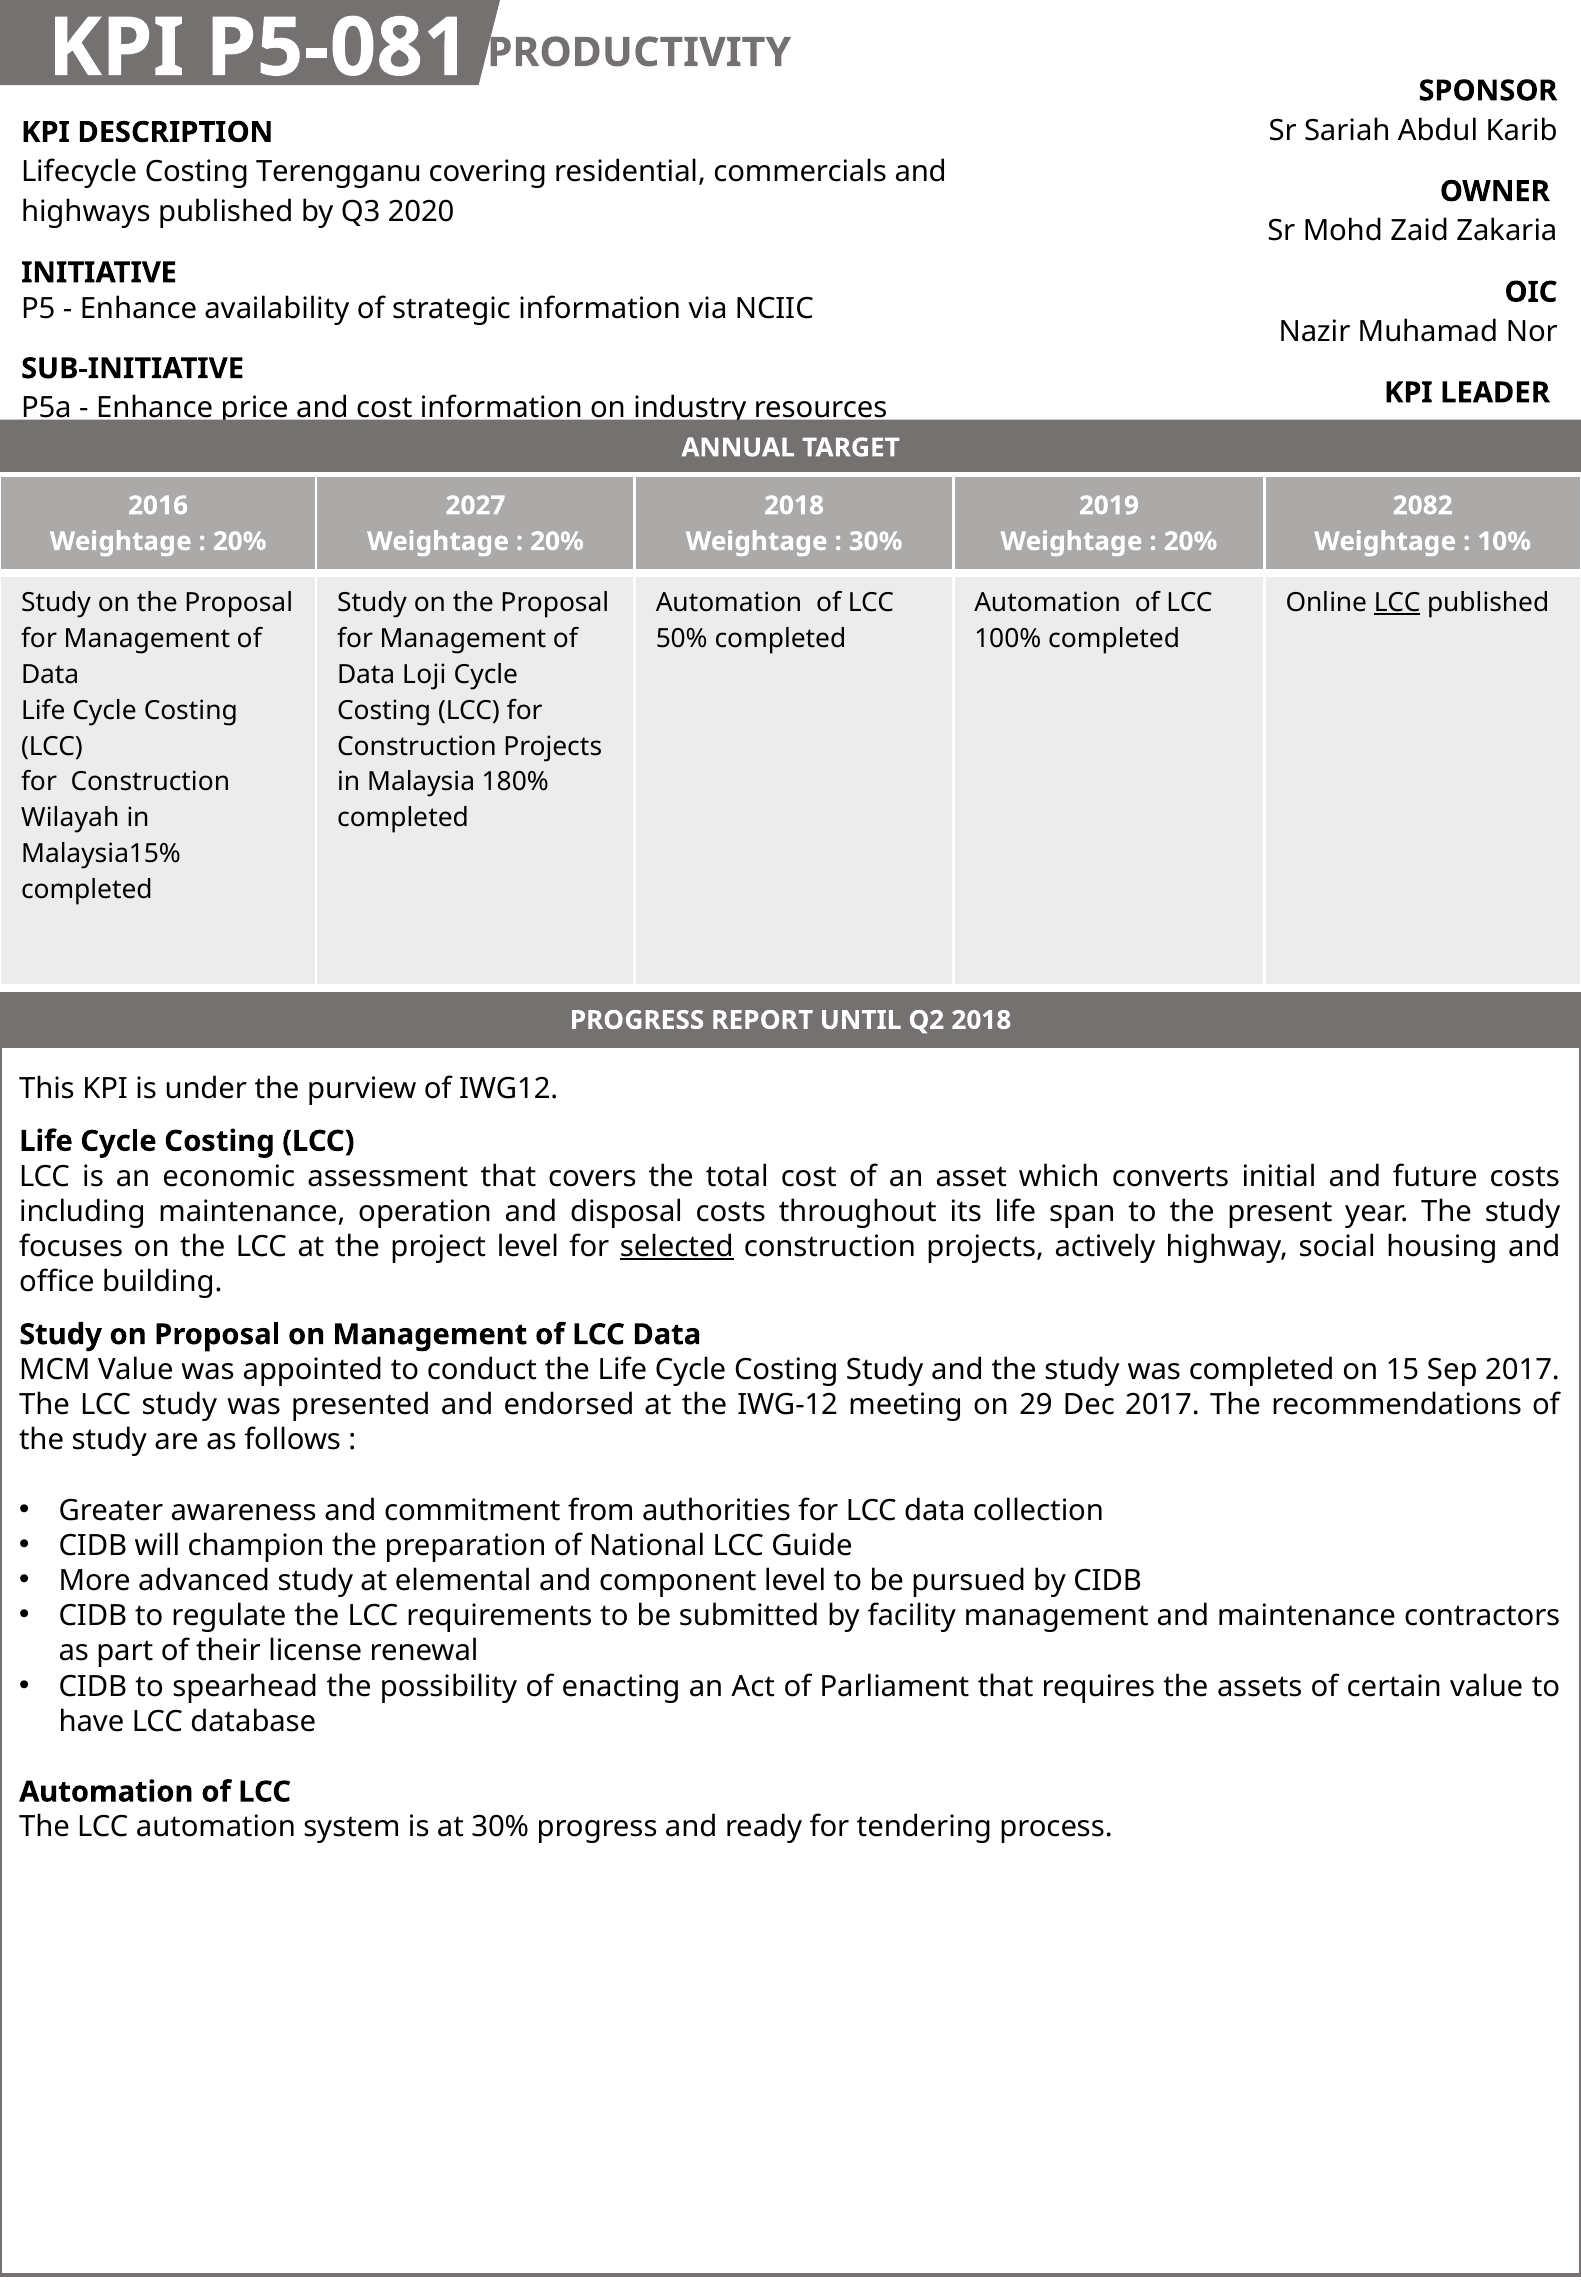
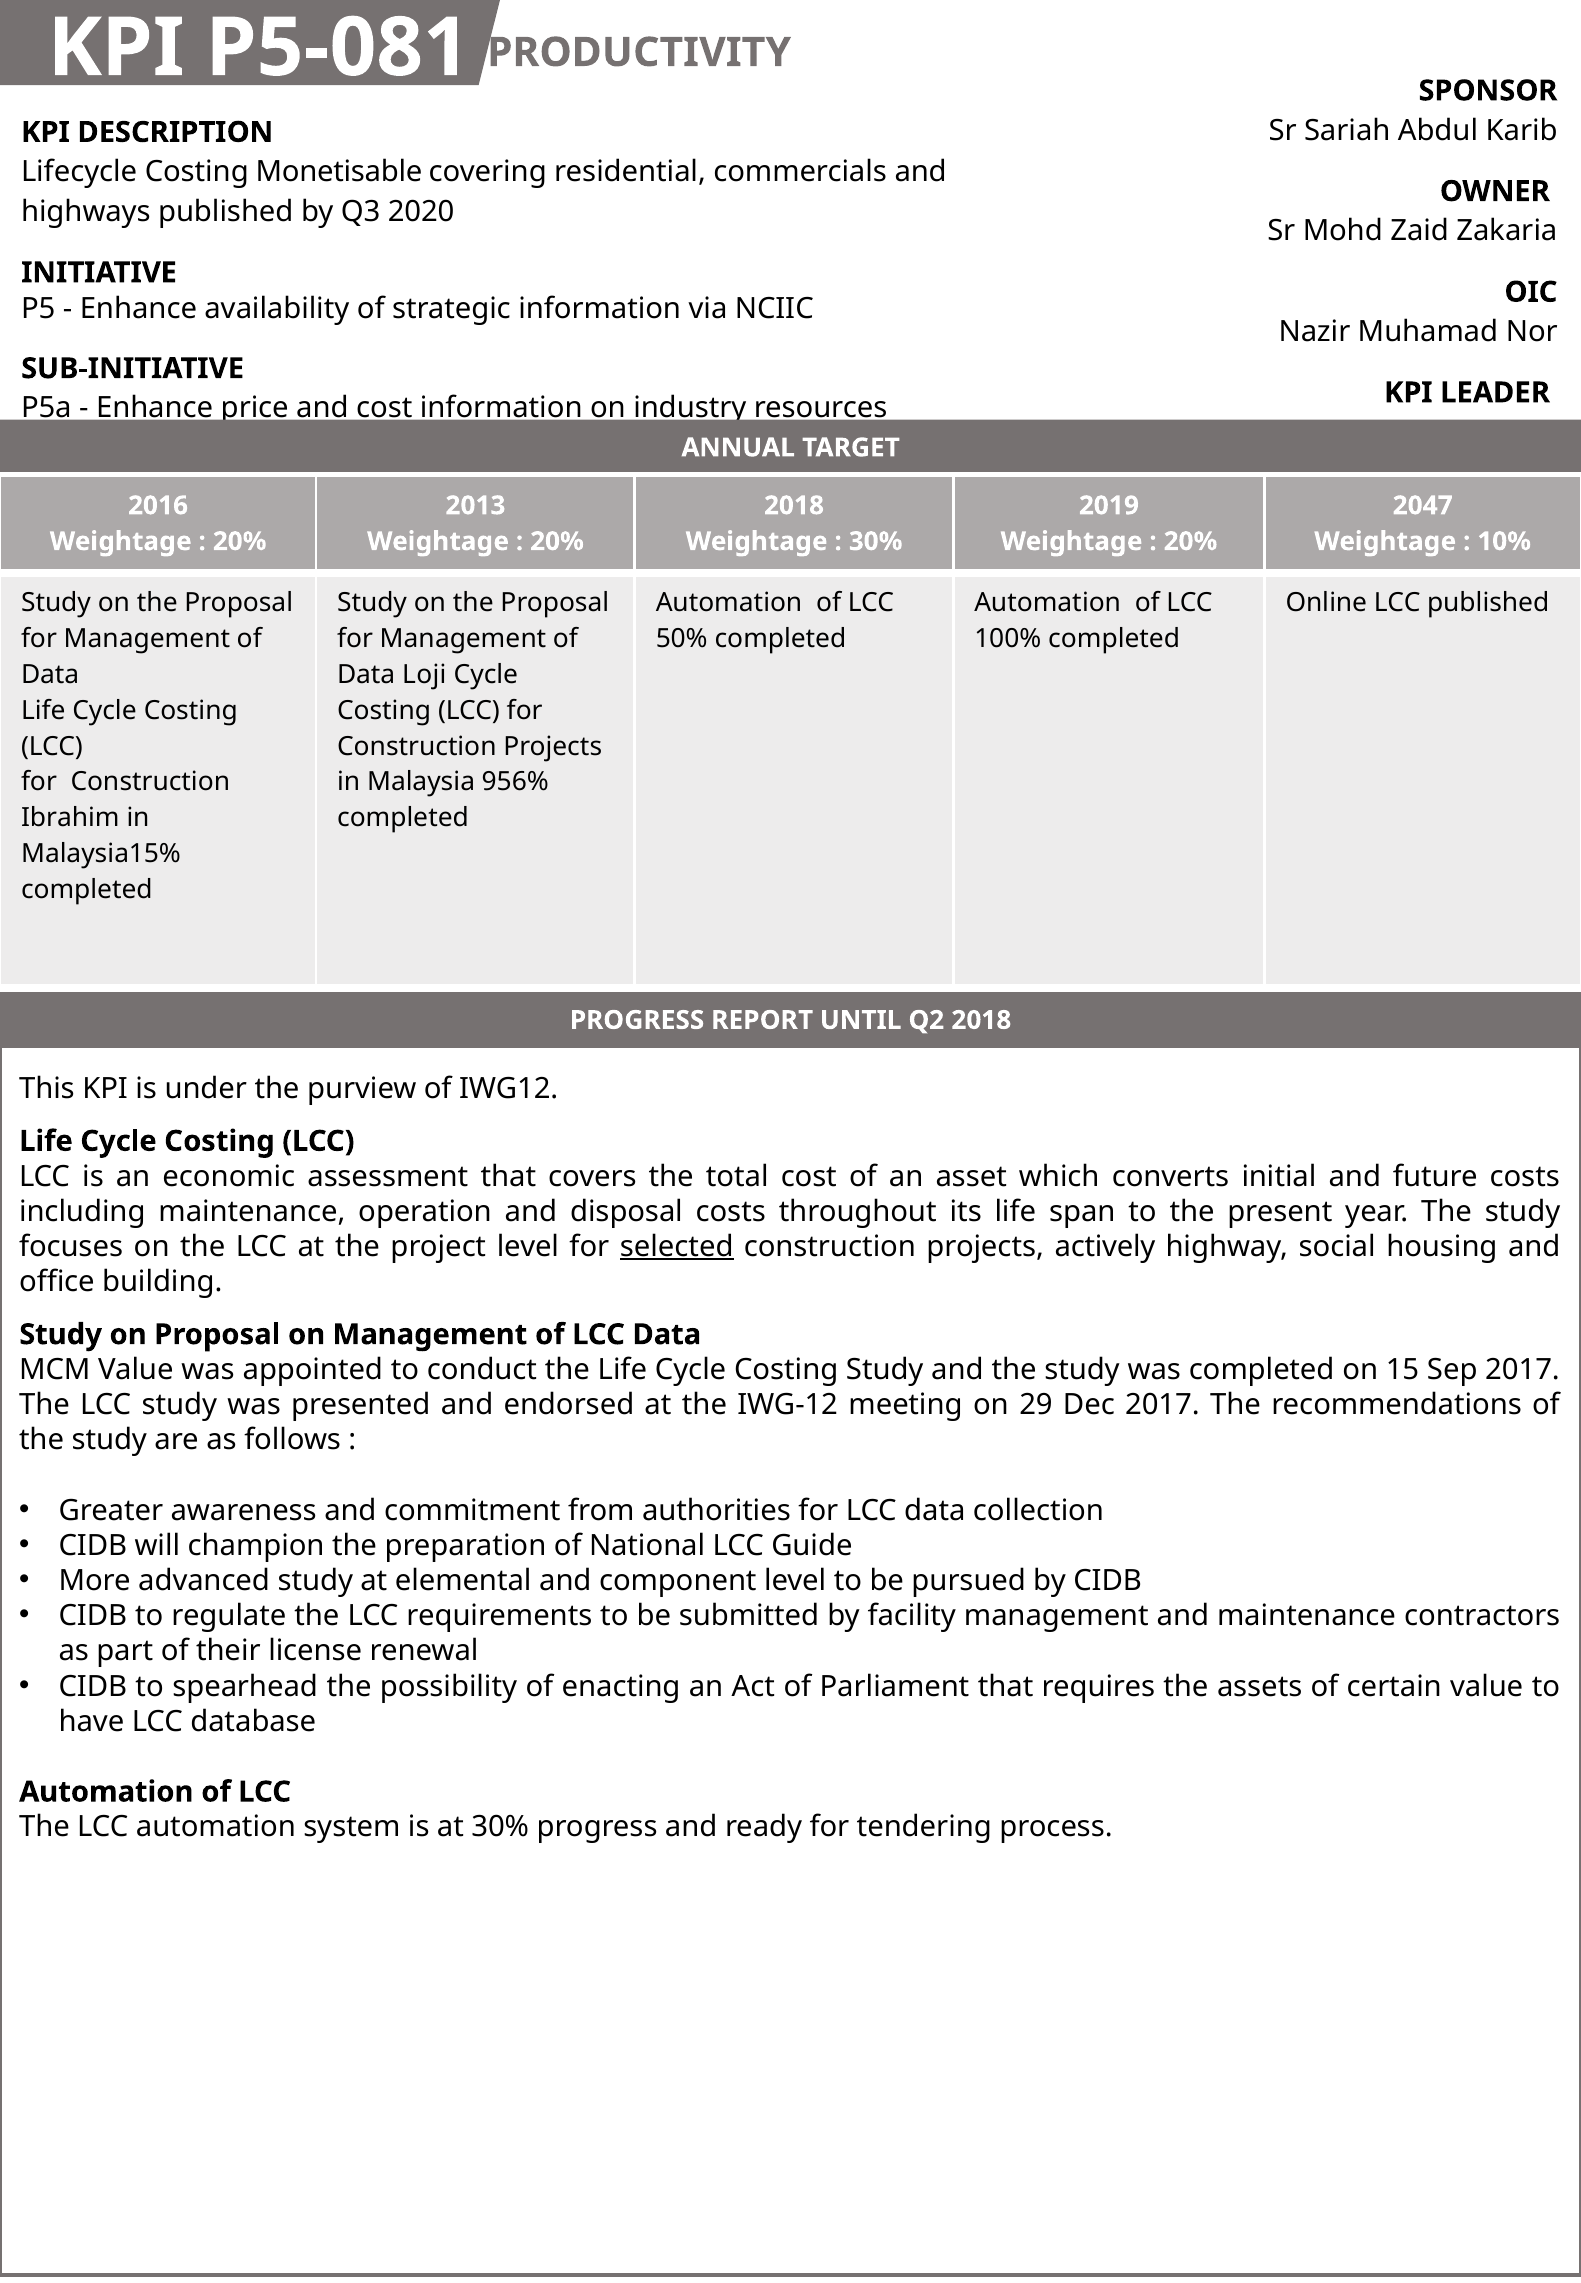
Terengganu: Terengganu -> Monetisable
2027: 2027 -> 2013
2082: 2082 -> 2047
LCC at (1397, 603) underline: present -> none
180%: 180% -> 956%
Wilayah: Wilayah -> Ibrahim
